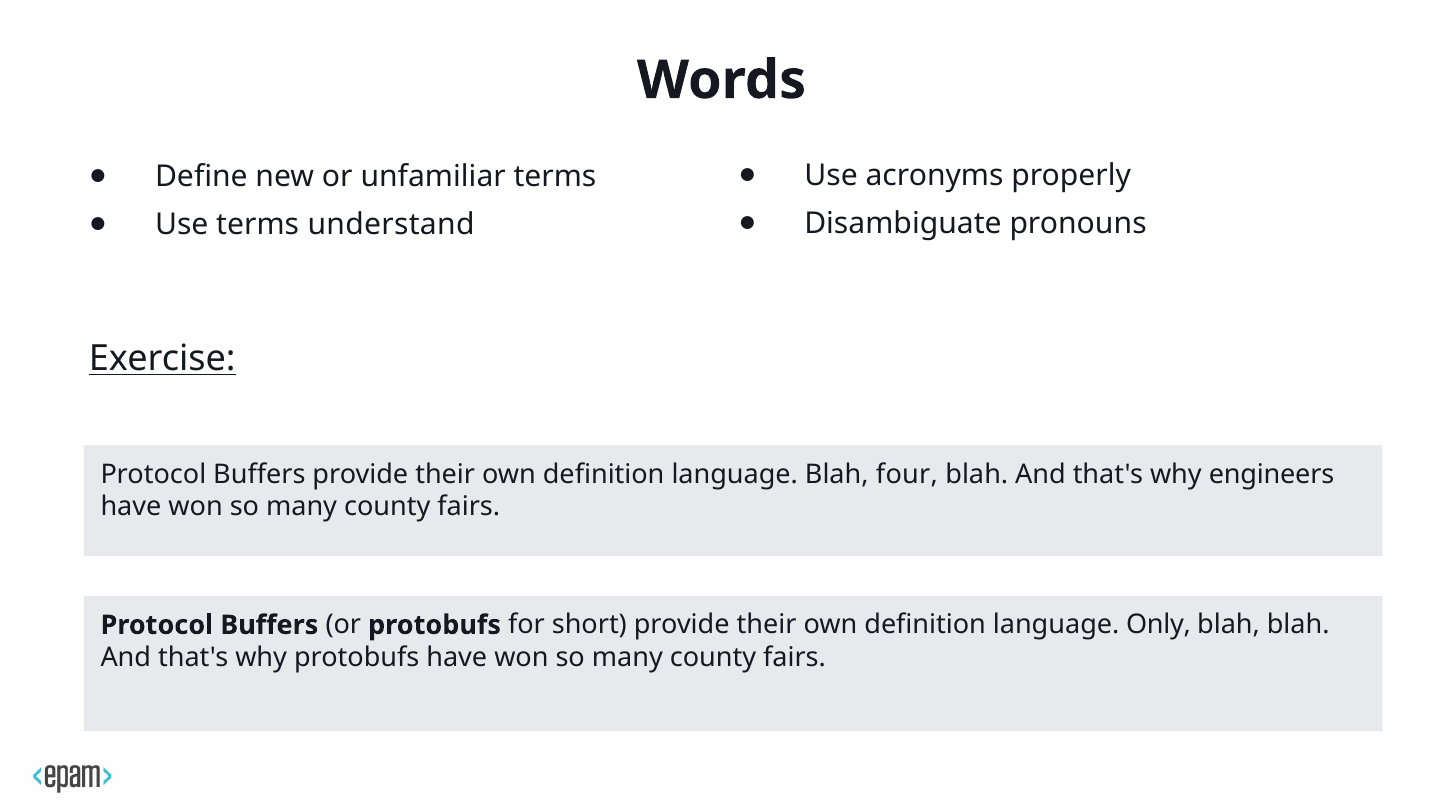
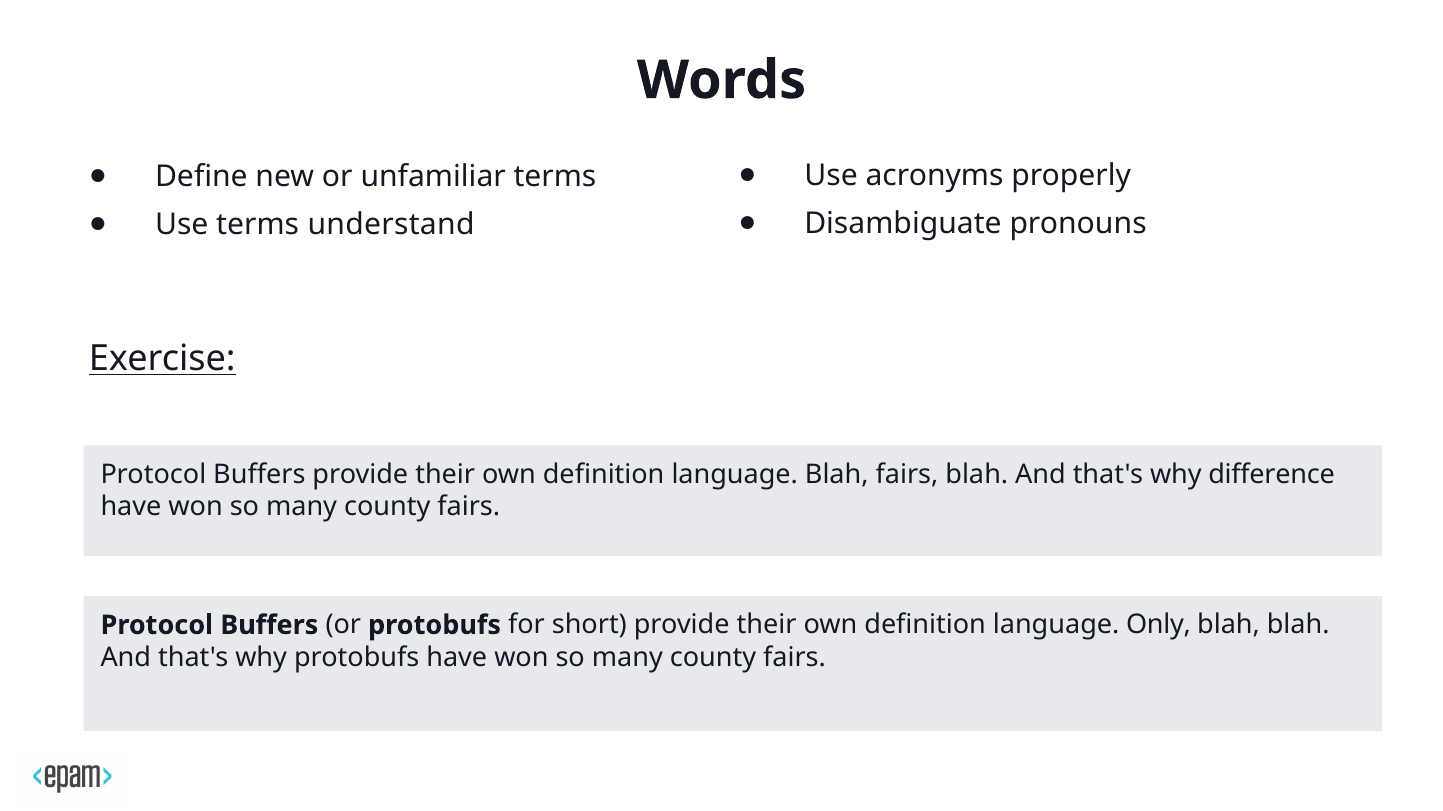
Blah four: four -> fairs
engineers: engineers -> difference
